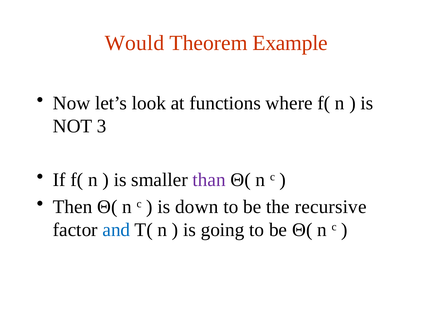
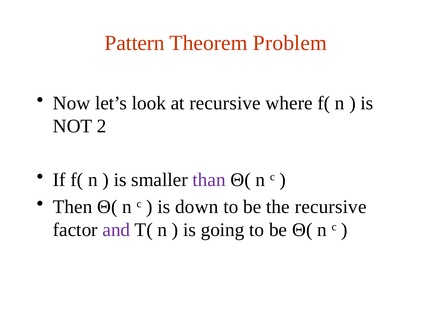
Would: Would -> Pattern
Example: Example -> Problem
at functions: functions -> recursive
3: 3 -> 2
and colour: blue -> purple
